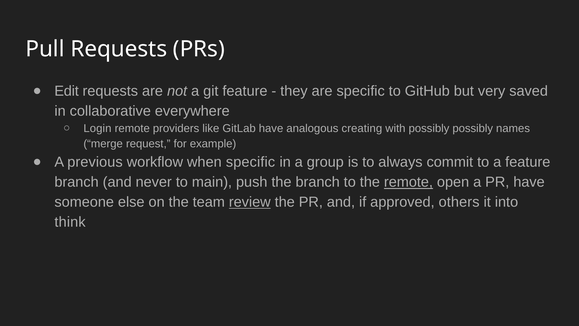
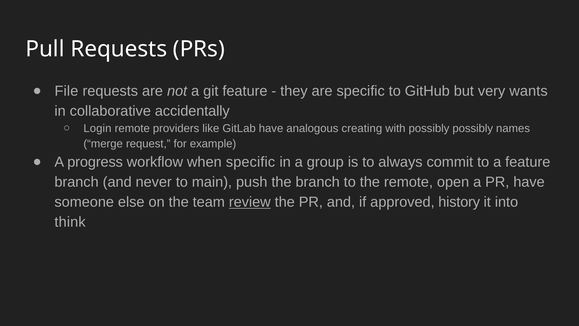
Edit: Edit -> File
saved: saved -> wants
everywhere: everywhere -> accidentally
previous: previous -> progress
remote at (408, 182) underline: present -> none
others: others -> history
